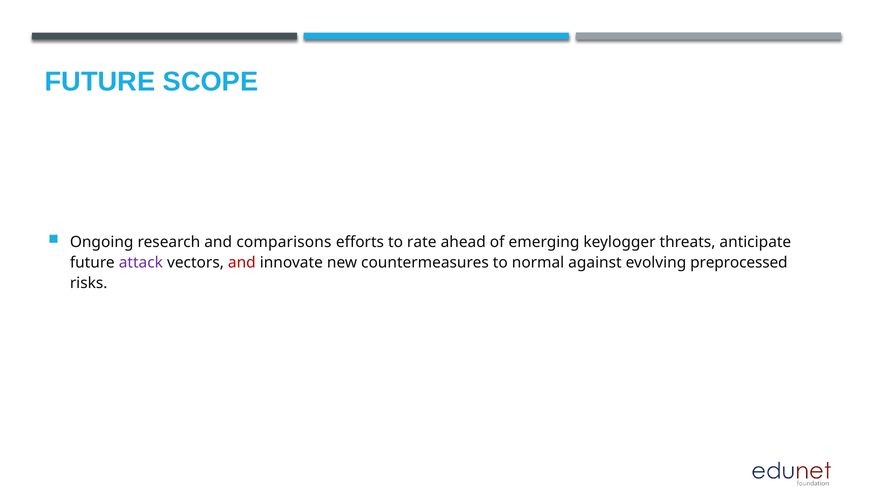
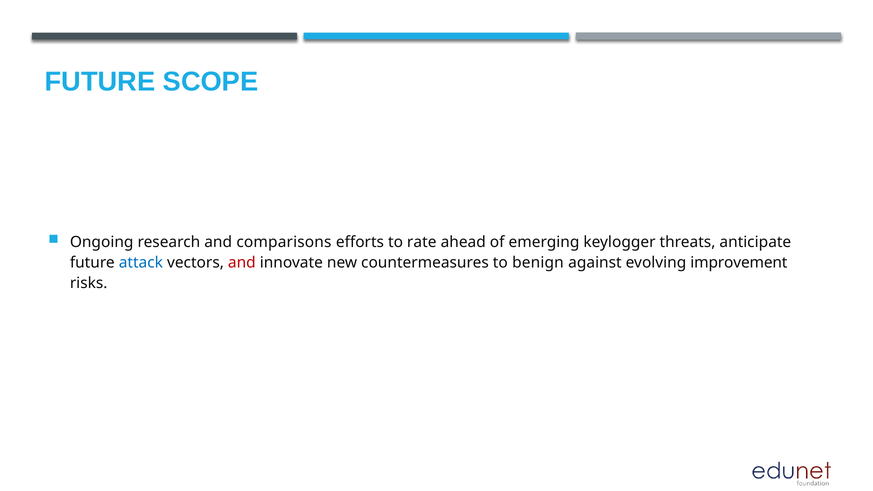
attack colour: purple -> blue
normal: normal -> benign
preprocessed: preprocessed -> improvement
